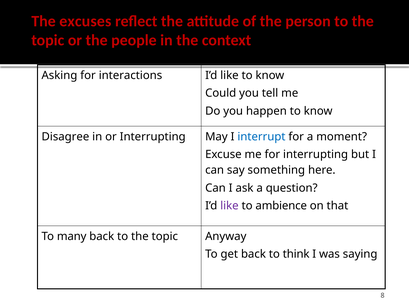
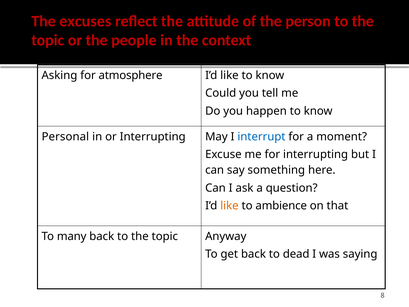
interactions: interactions -> atmosphere
Disagree: Disagree -> Personal
like at (229, 206) colour: purple -> orange
think: think -> dead
